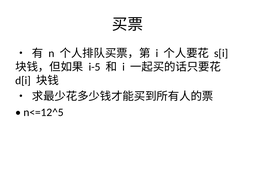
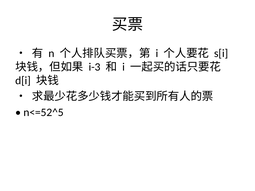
i-5: i-5 -> i-3
n<=12^5: n<=12^5 -> n<=52^5
